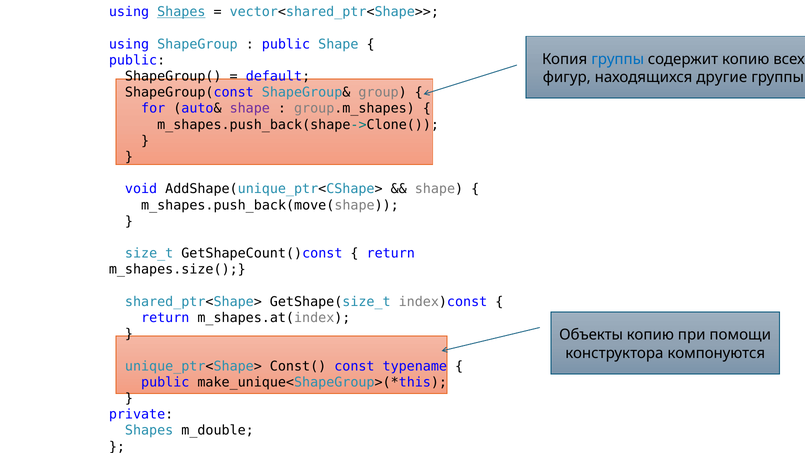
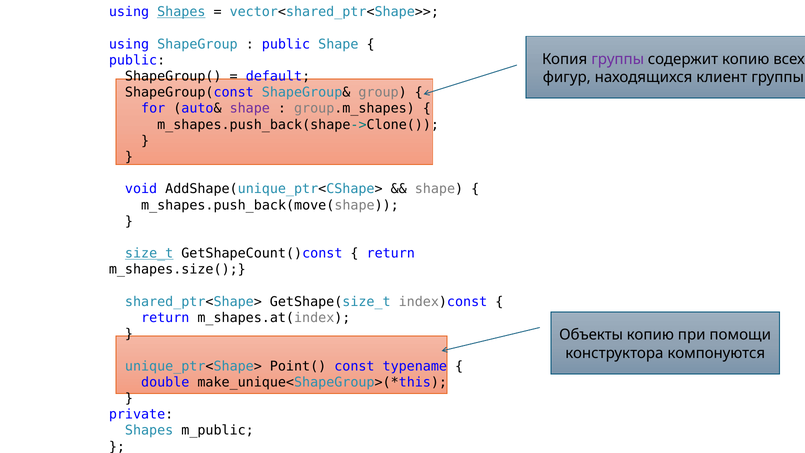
группы at (618, 59) colour: blue -> purple
другие: другие -> клиент
size_t underline: none -> present
Const(: Const( -> Point(
public at (165, 382): public -> double
m_double: m_double -> m_public
